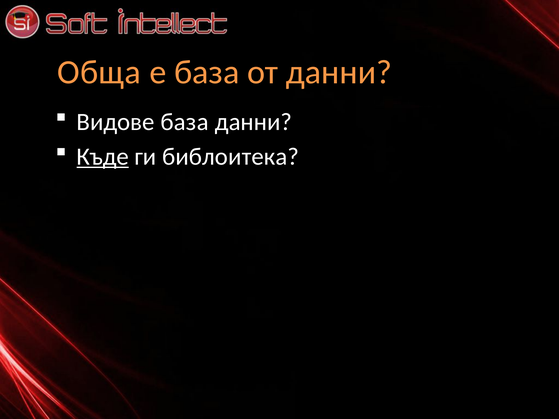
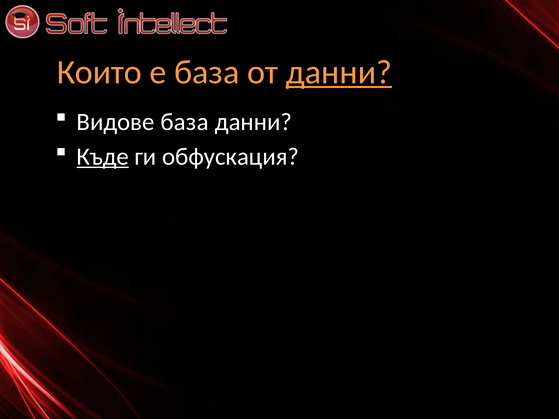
Обща: Обща -> Които
данни at (339, 72) underline: none -> present
библoитека: библoитека -> обфускация
